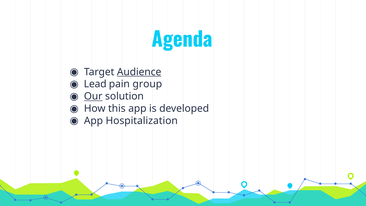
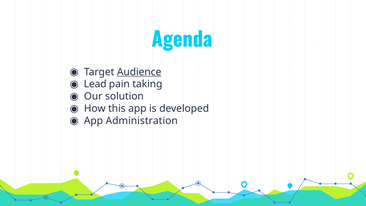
group: group -> taking
Our underline: present -> none
Hospitalization: Hospitalization -> Administration
